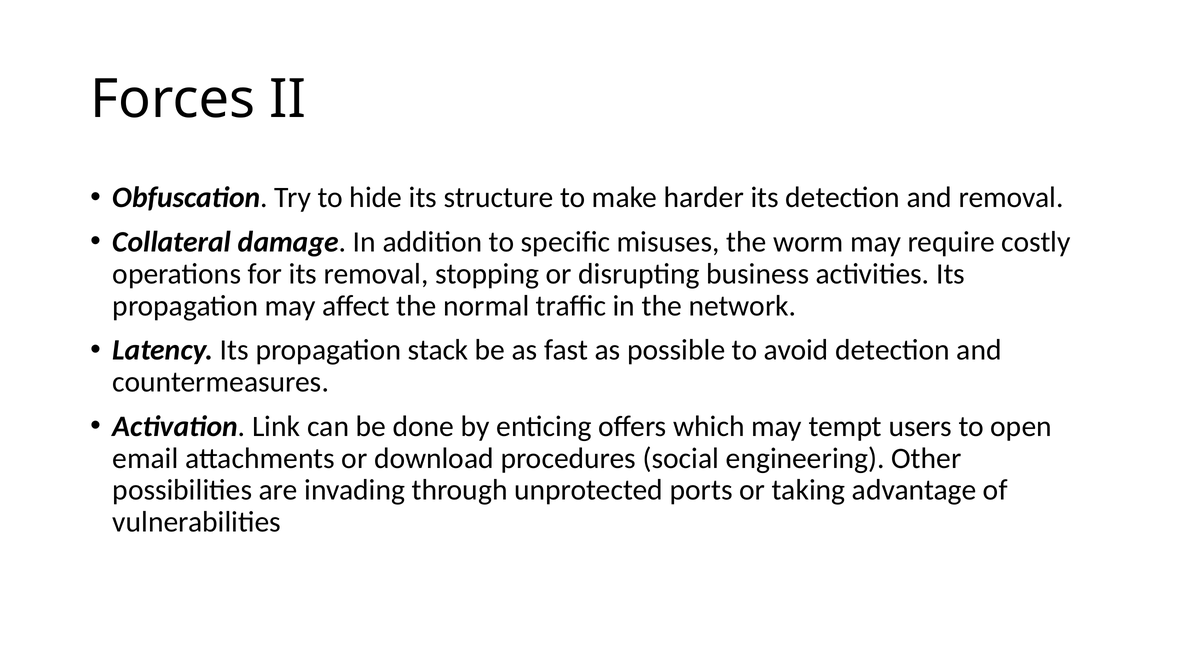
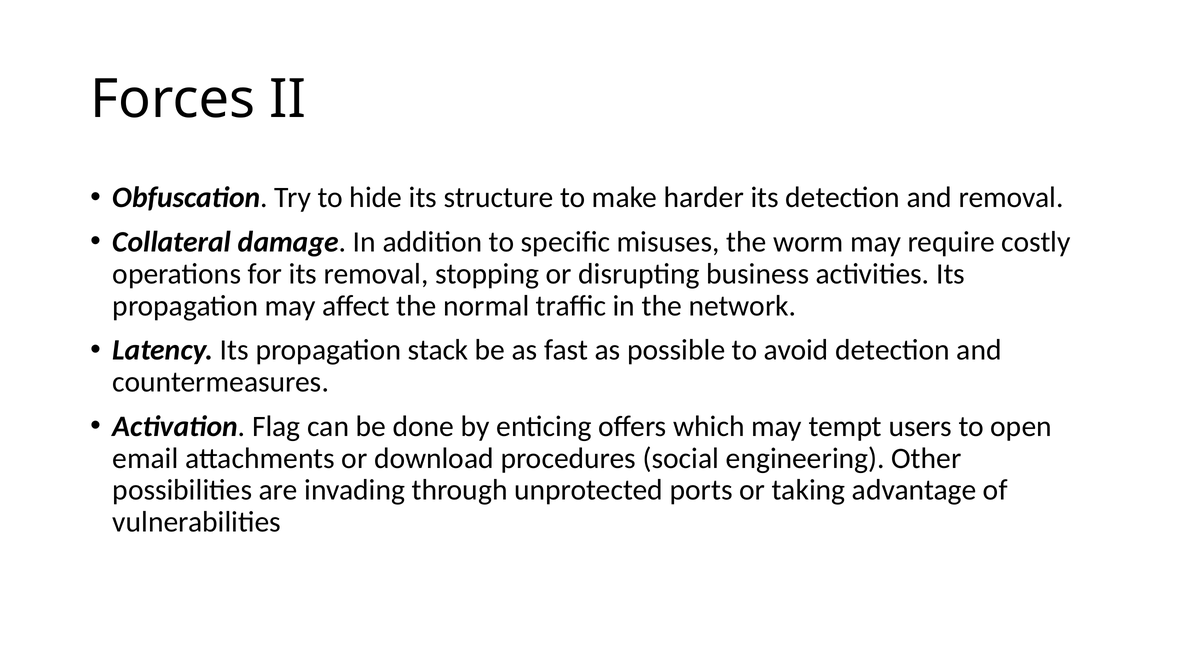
Link: Link -> Flag
